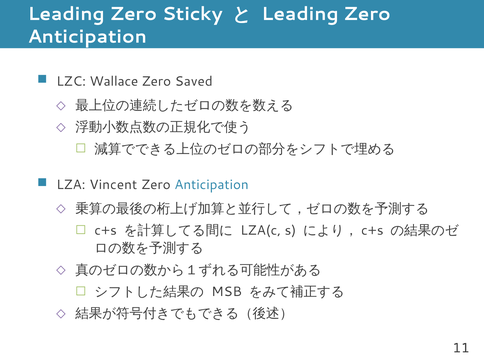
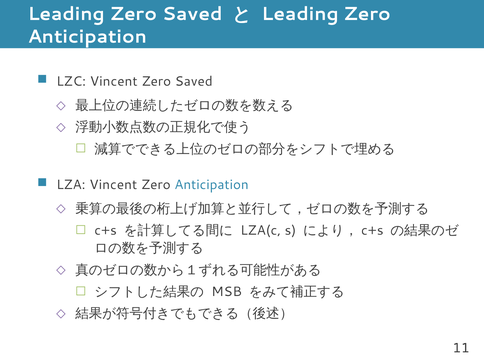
Leading Zero Sticky: Sticky -> Saved
LZC Wallace: Wallace -> Vincent
